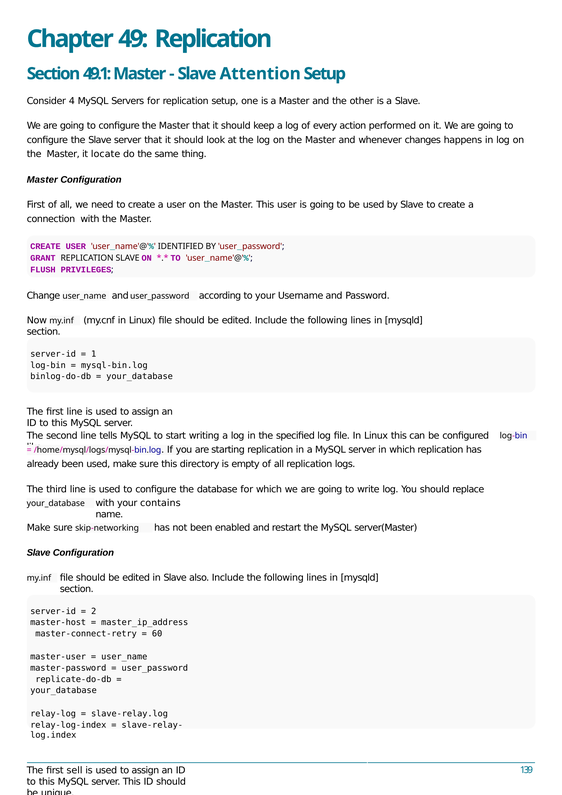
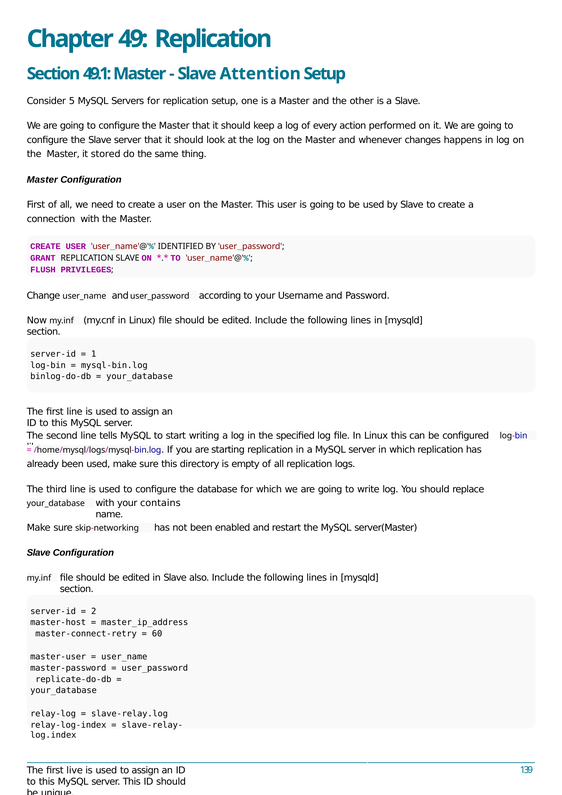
4: 4 -> 5
locate: locate -> stored
sell: sell -> live
